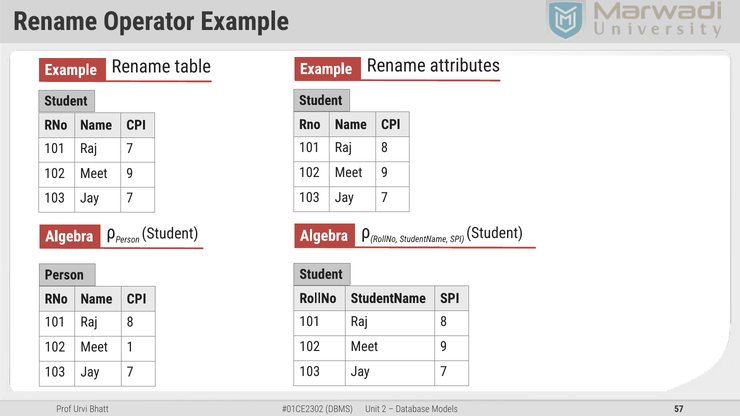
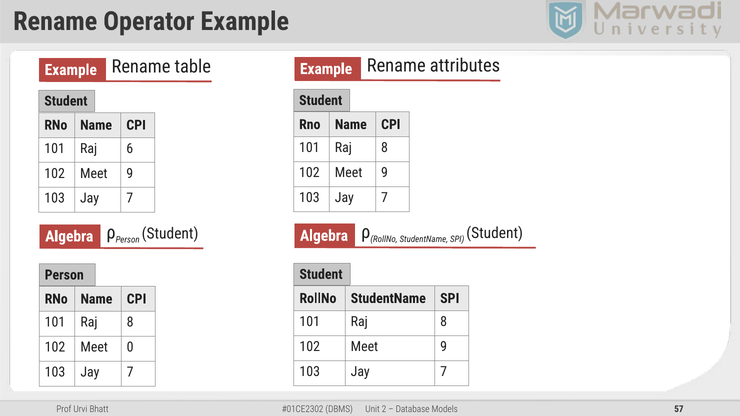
Raj 7: 7 -> 6
1: 1 -> 0
